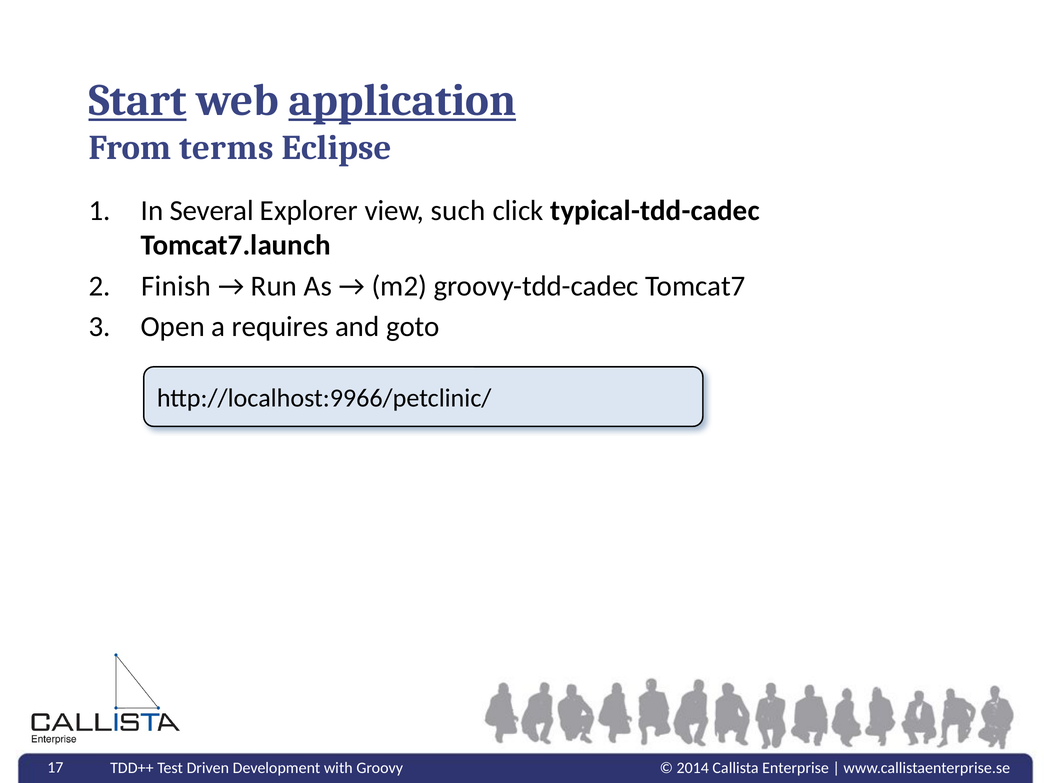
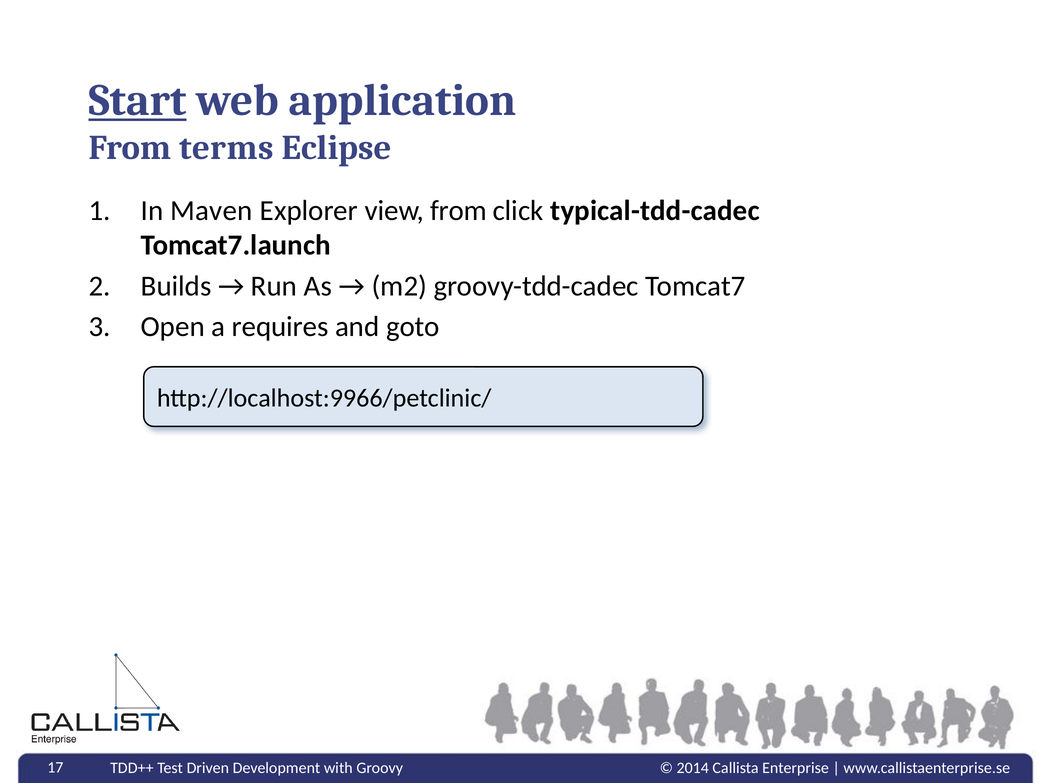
application underline: present -> none
Several: Several -> Maven
view such: such -> from
Finish: Finish -> Builds
